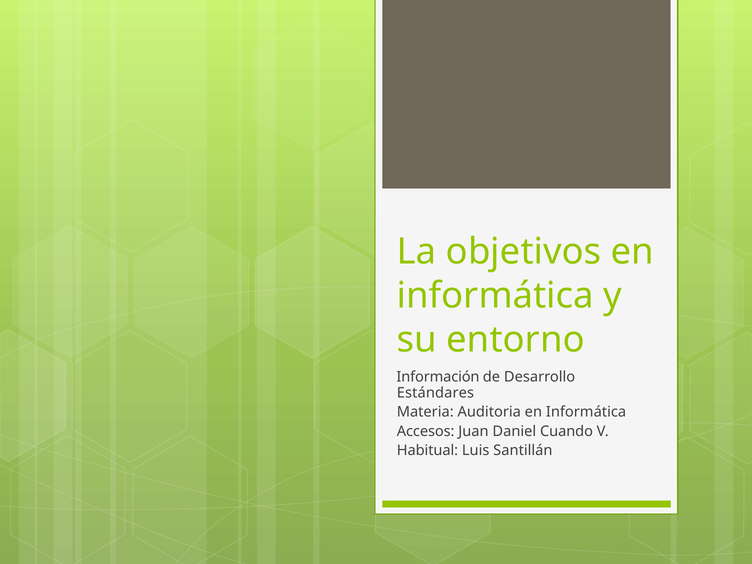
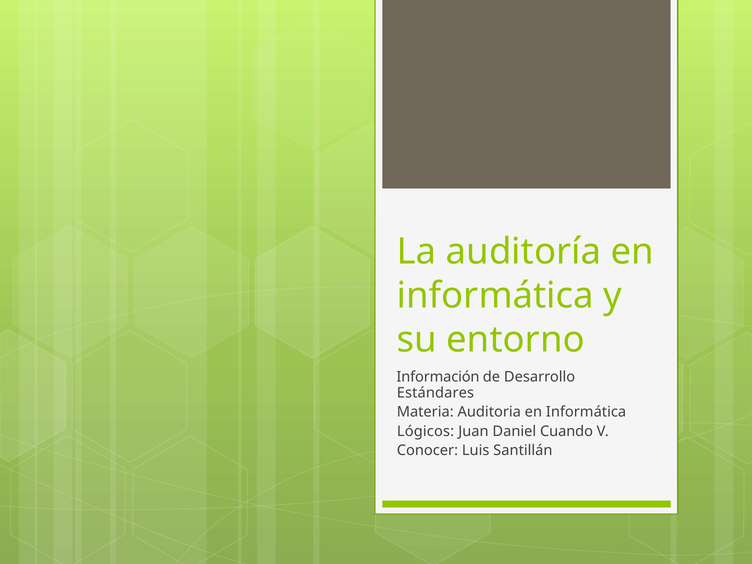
objetivos: objetivos -> auditoría
Accesos: Accesos -> Lógicos
Habitual: Habitual -> Conocer
